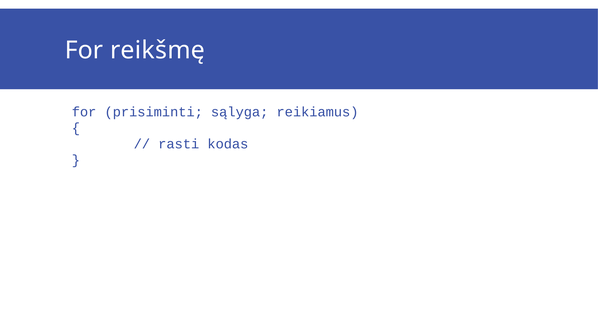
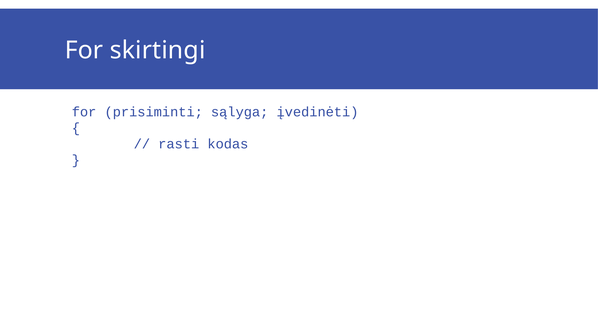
reikšmę: reikšmę -> skirtingi
reikiamus: reikiamus -> įvedinėti
